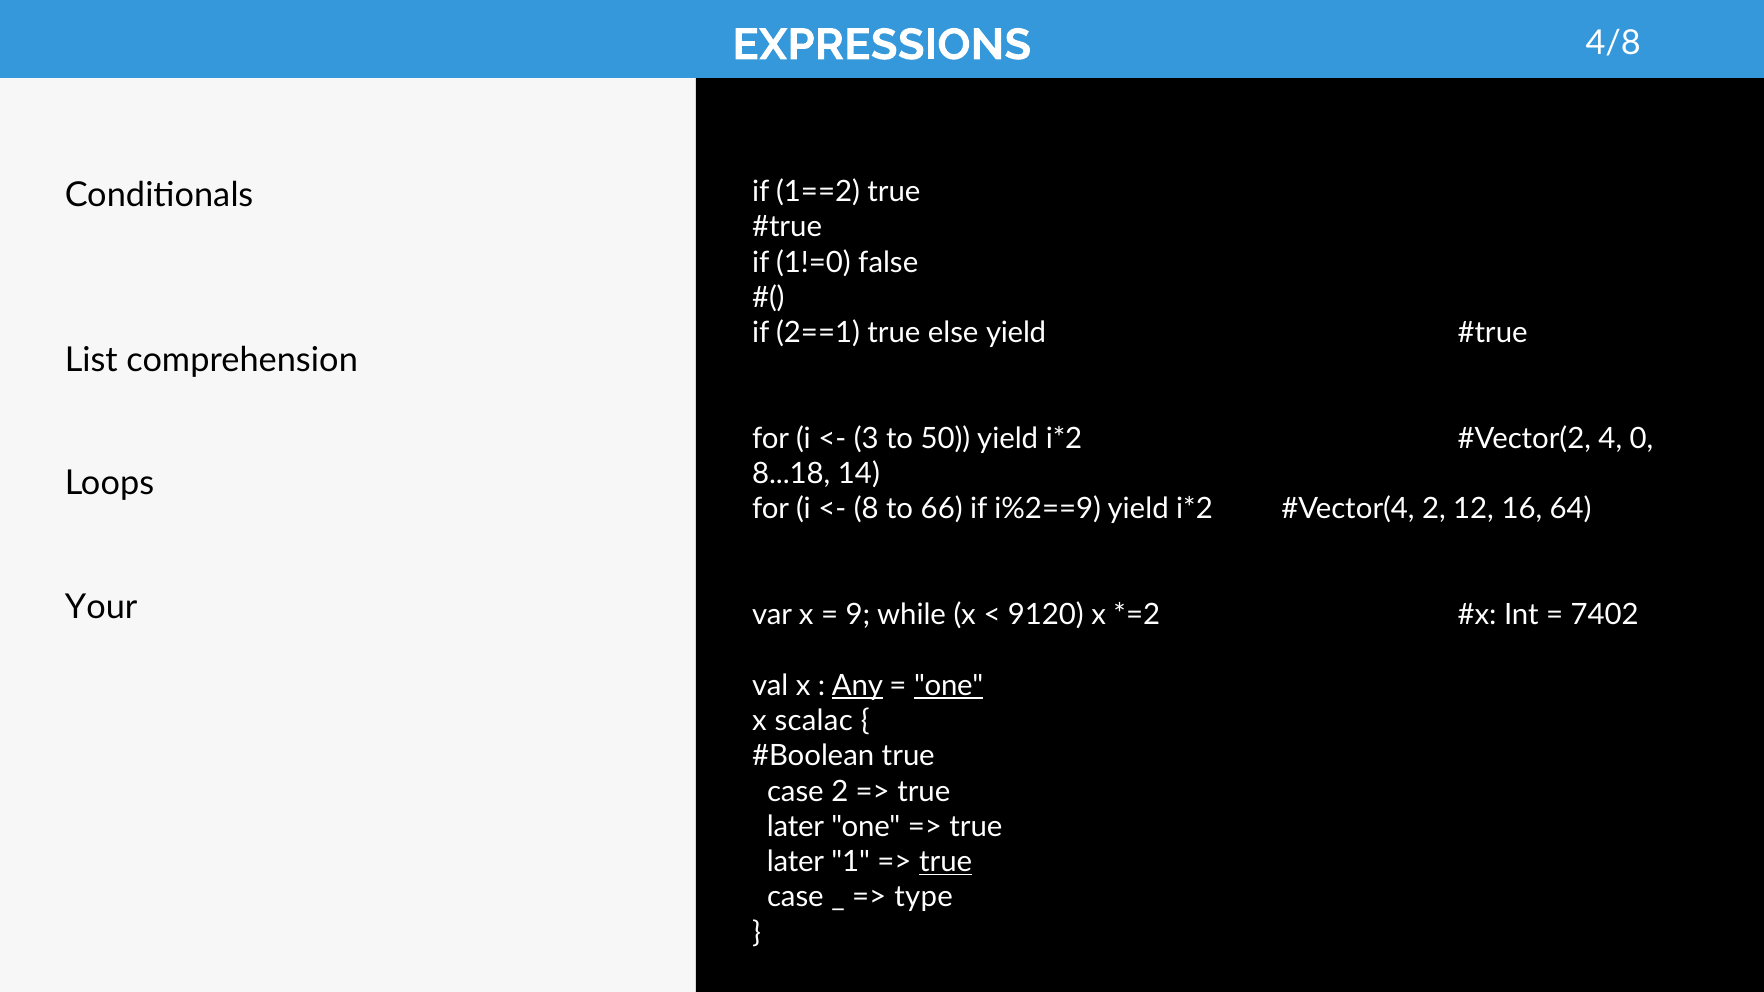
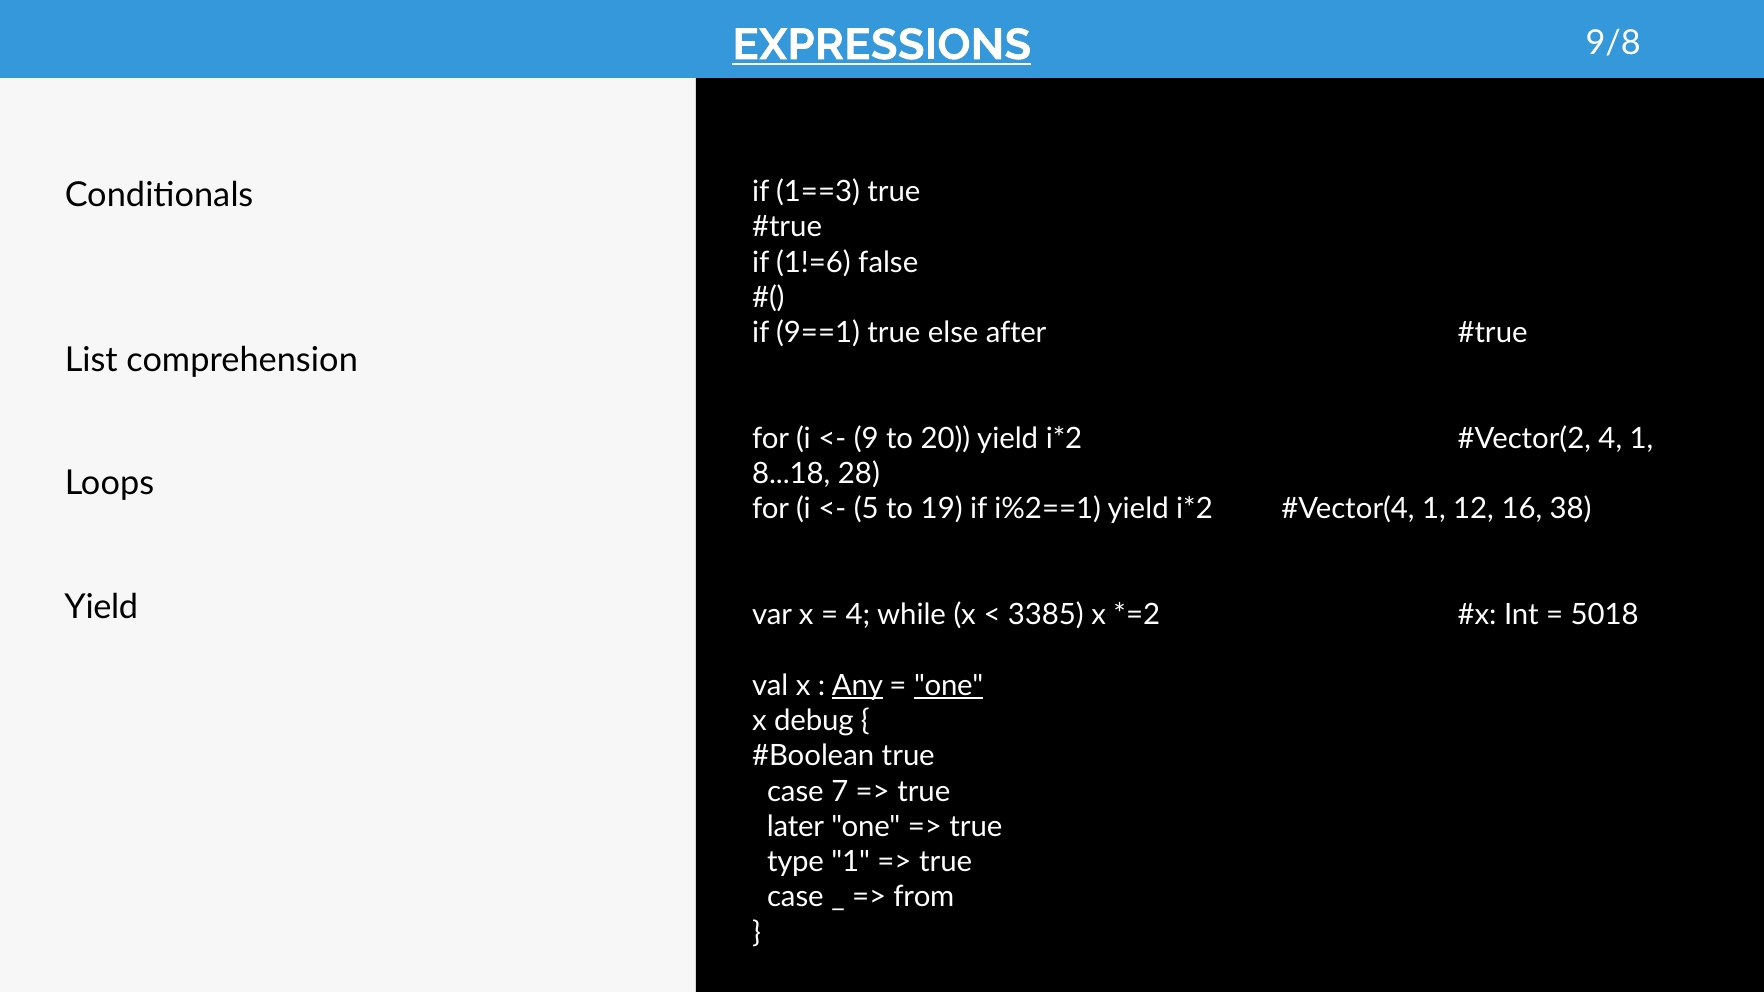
EXPRESSIONS underline: none -> present
4/8: 4/8 -> 9/8
1==2: 1==2 -> 1==3
1!=0: 1!=0 -> 1!=6
2==1: 2==1 -> 9==1
else yield: yield -> after
3: 3 -> 9
50: 50 -> 20
4 0: 0 -> 1
14: 14 -> 28
8: 8 -> 5
66: 66 -> 19
i%2==9: i%2==9 -> i%2==1
2 at (1434, 509): 2 -> 1
64: 64 -> 38
Your at (101, 607): Your -> Yield
9 at (858, 615): 9 -> 4
9120: 9120 -> 3385
7402: 7402 -> 5018
scalac: scalac -> debug
case 2: 2 -> 7
later at (796, 862): later -> type
true at (946, 862) underline: present -> none
type: type -> from
